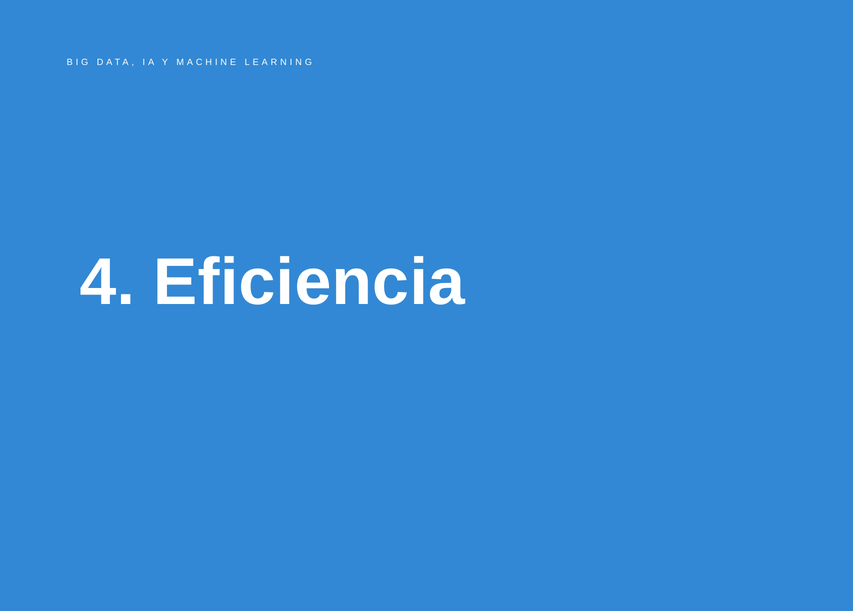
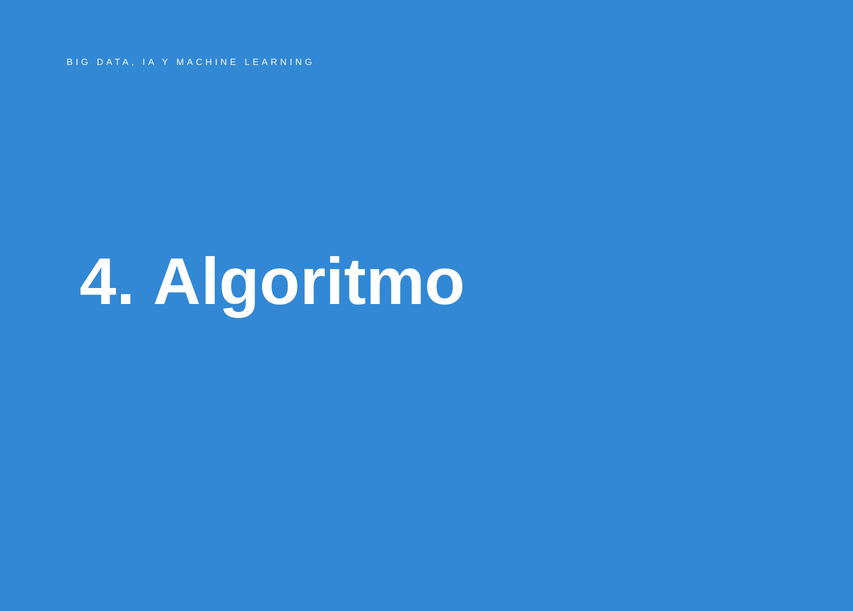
Eficiencia: Eficiencia -> Algoritmo
